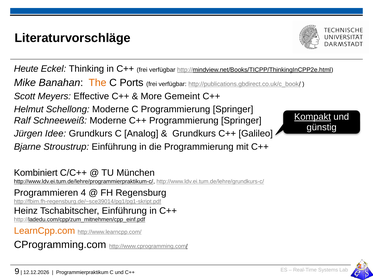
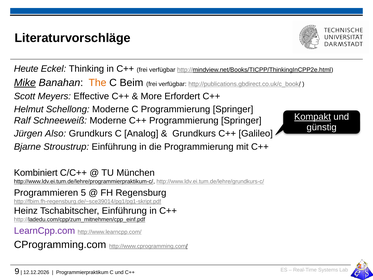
Mike underline: none -> present
Ports: Ports -> Beim
Gemeint: Gemeint -> Erfordert
Idee: Idee -> Also
4: 4 -> 5
LearnCpp.com colour: orange -> purple
